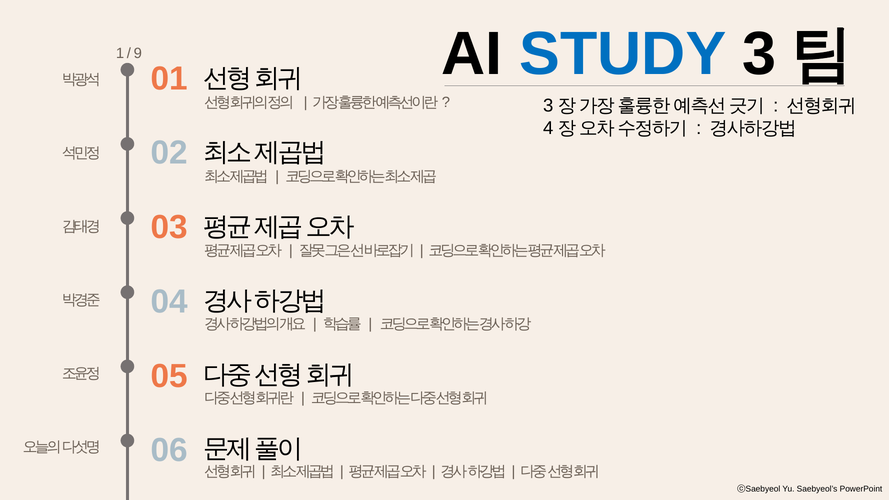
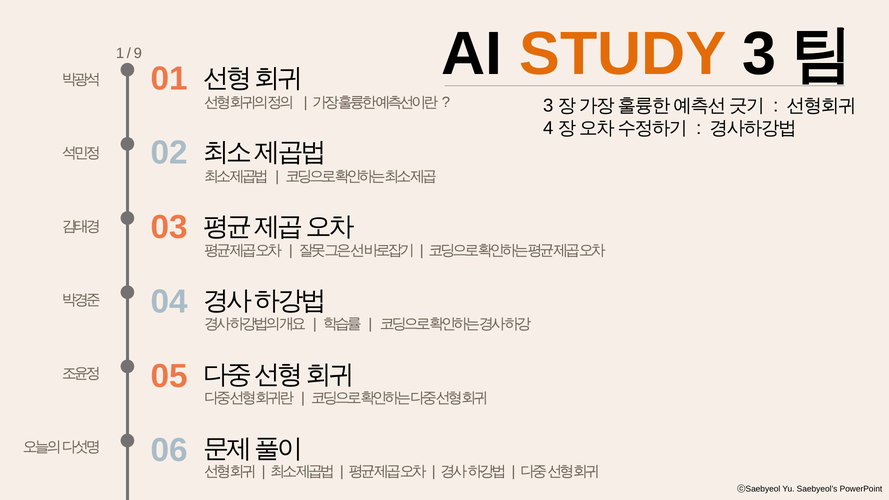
STUDY colour: blue -> orange
